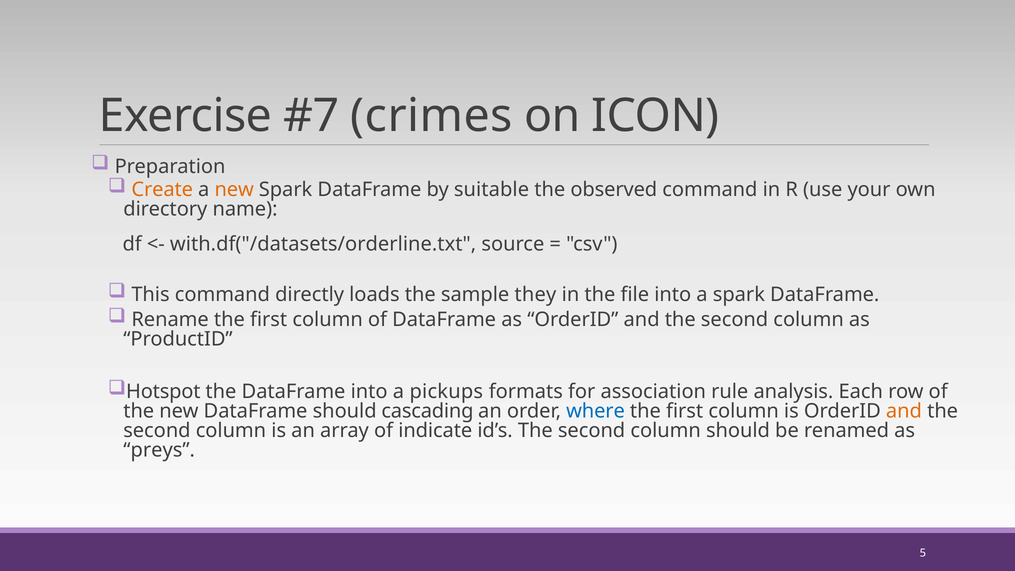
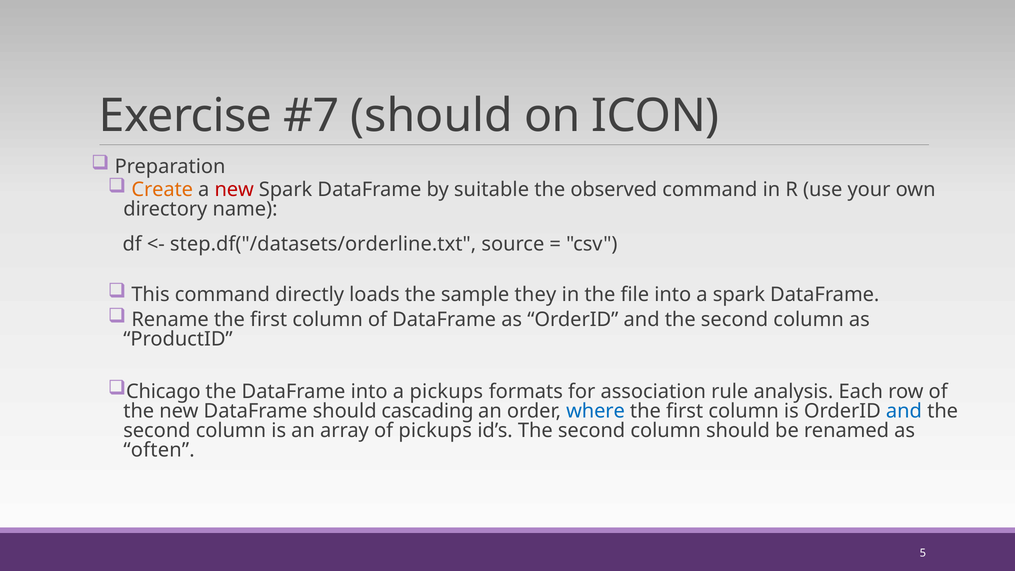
crimes at (431, 116): crimes -> should
new at (234, 190) colour: orange -> red
with.df("/datasets/orderline.txt: with.df("/datasets/orderline.txt -> step.df("/datasets/orderline.txt
Hotspot: Hotspot -> Chicago
and at (904, 411) colour: orange -> blue
of indicate: indicate -> pickups
preys: preys -> often
